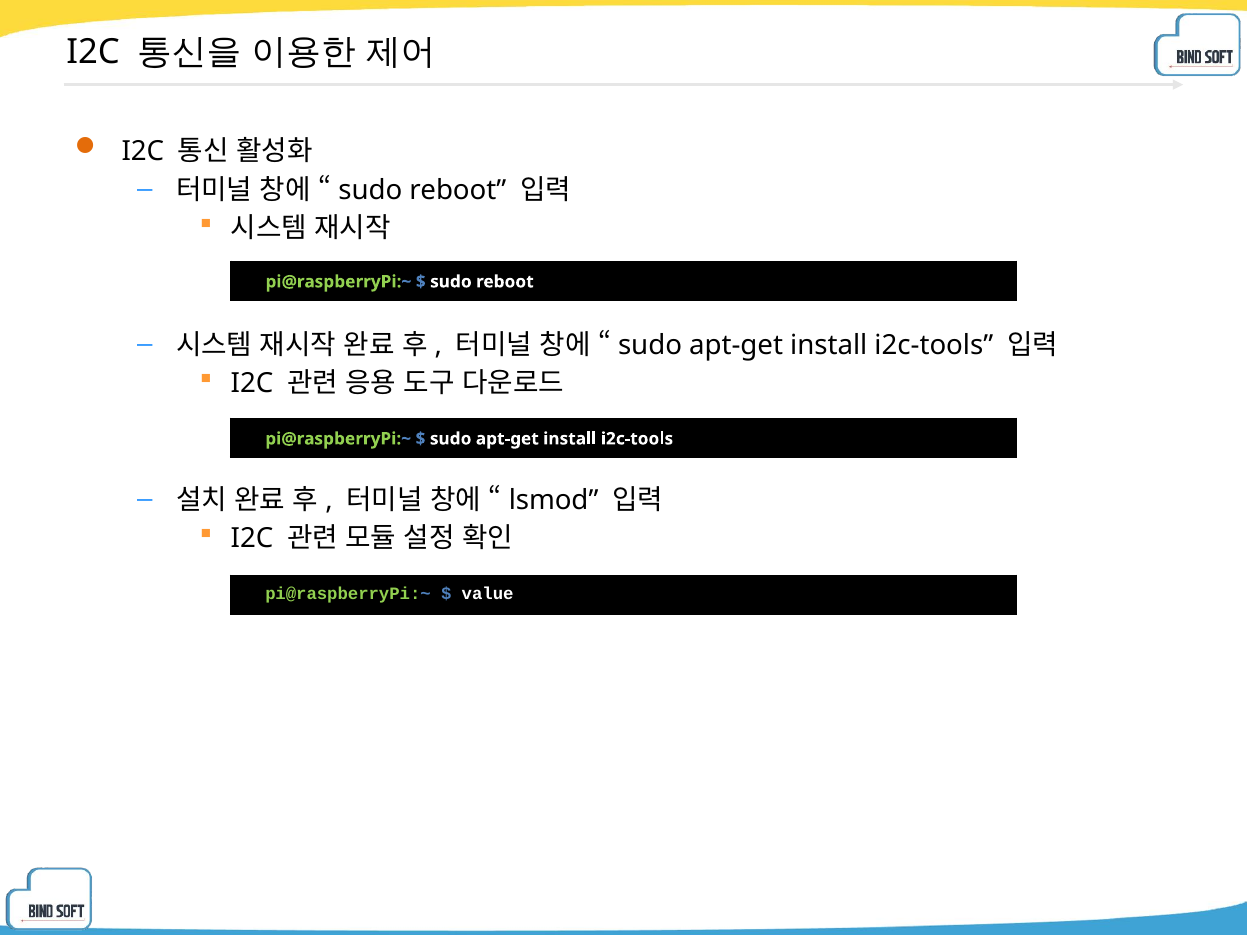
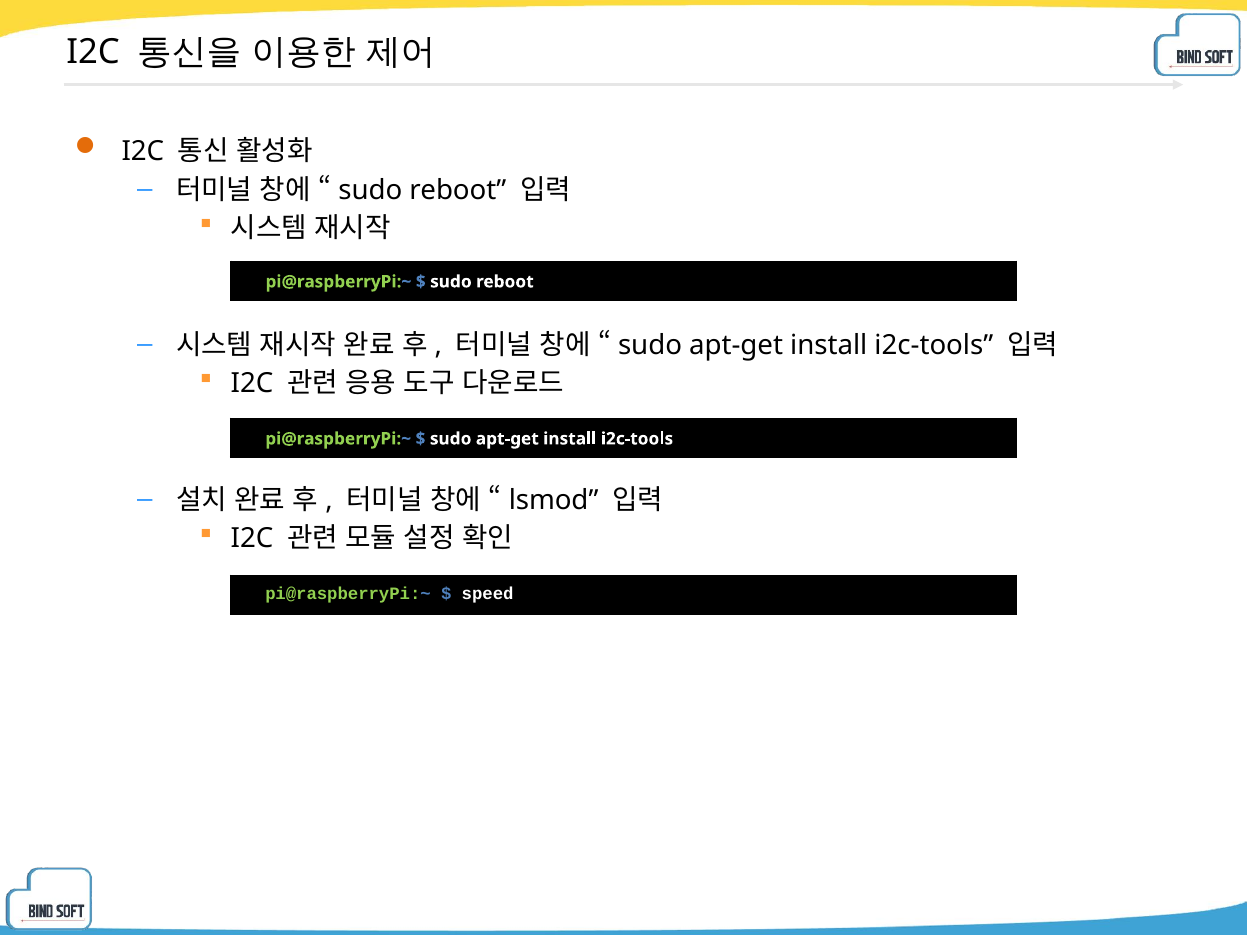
value: value -> speed
